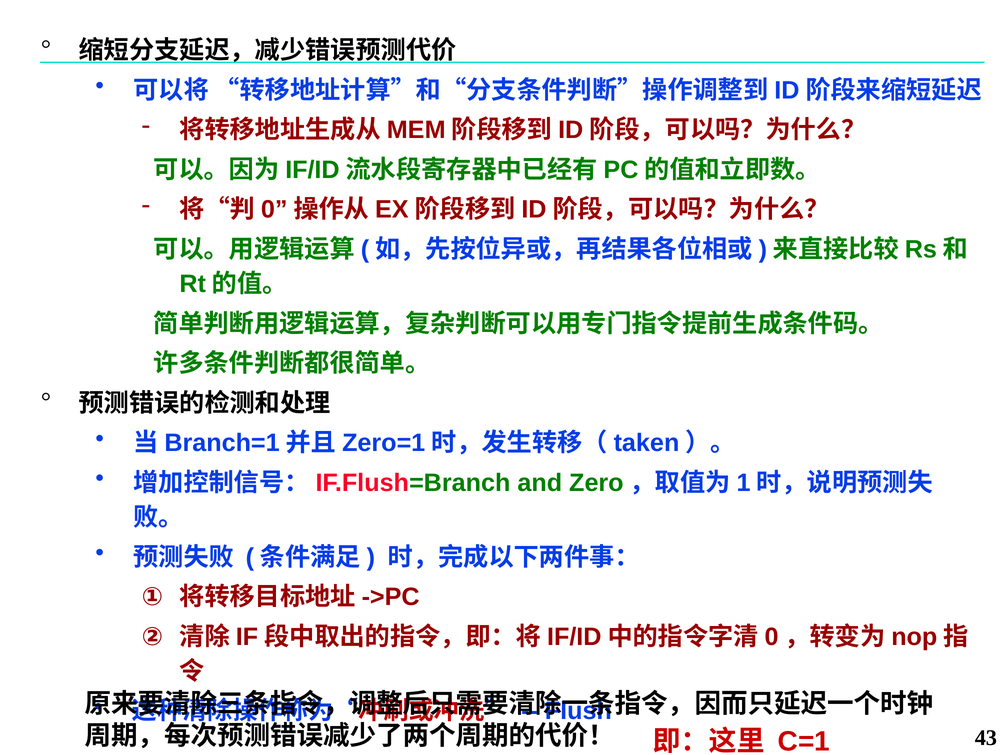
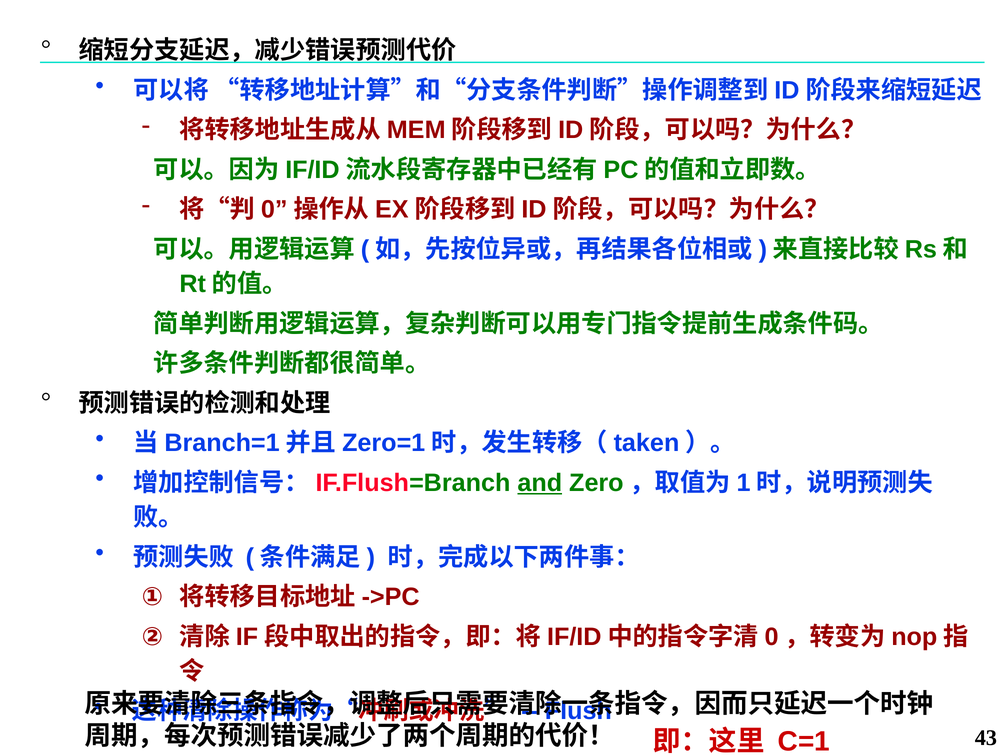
and underline: none -> present
